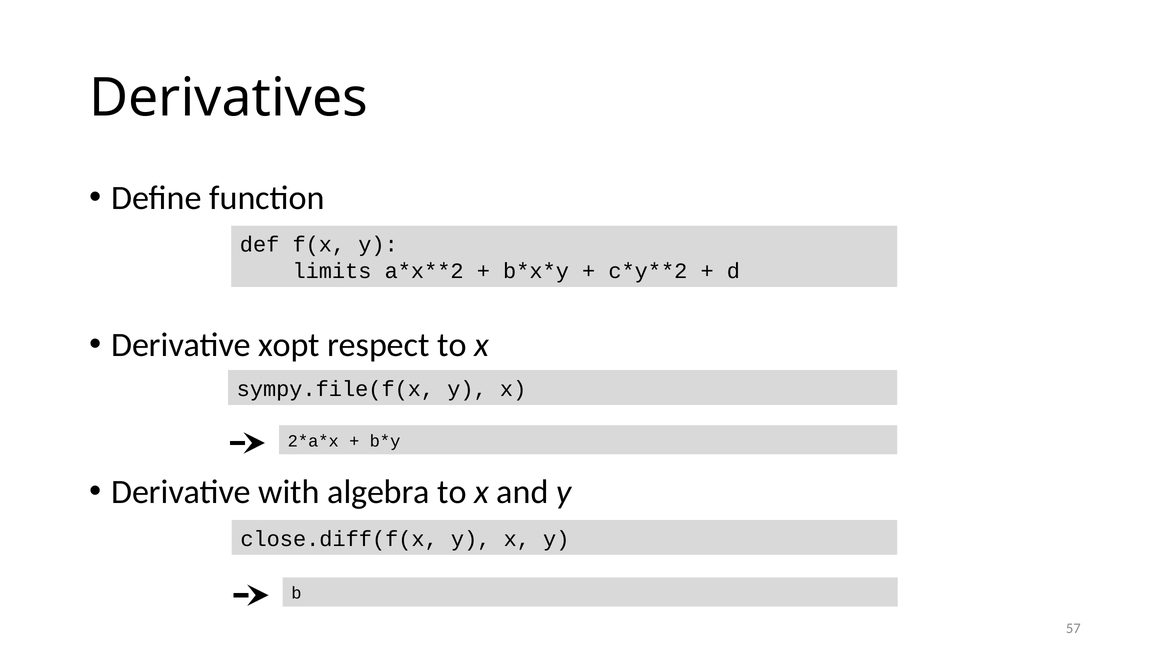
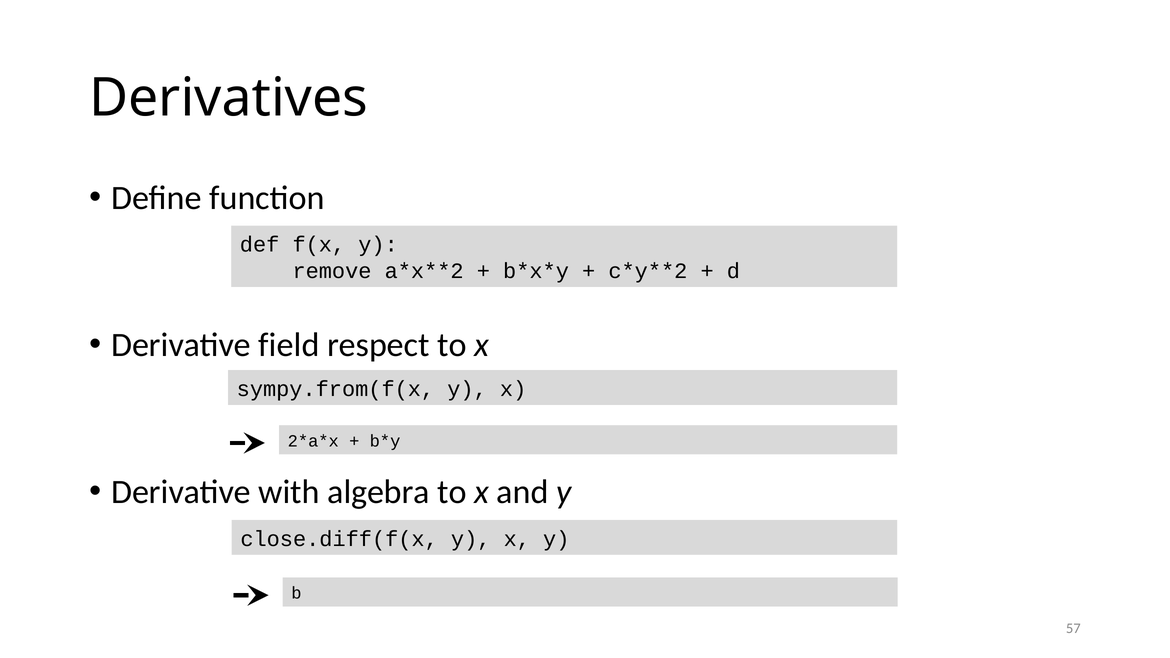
limits: limits -> remove
xopt: xopt -> field
sympy.file(f(x: sympy.file(f(x -> sympy.from(f(x
